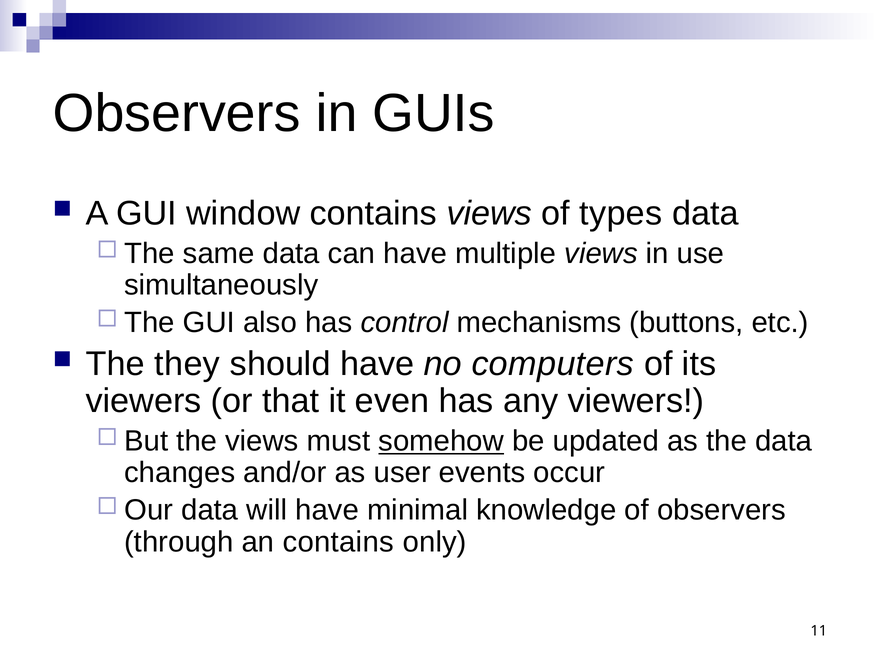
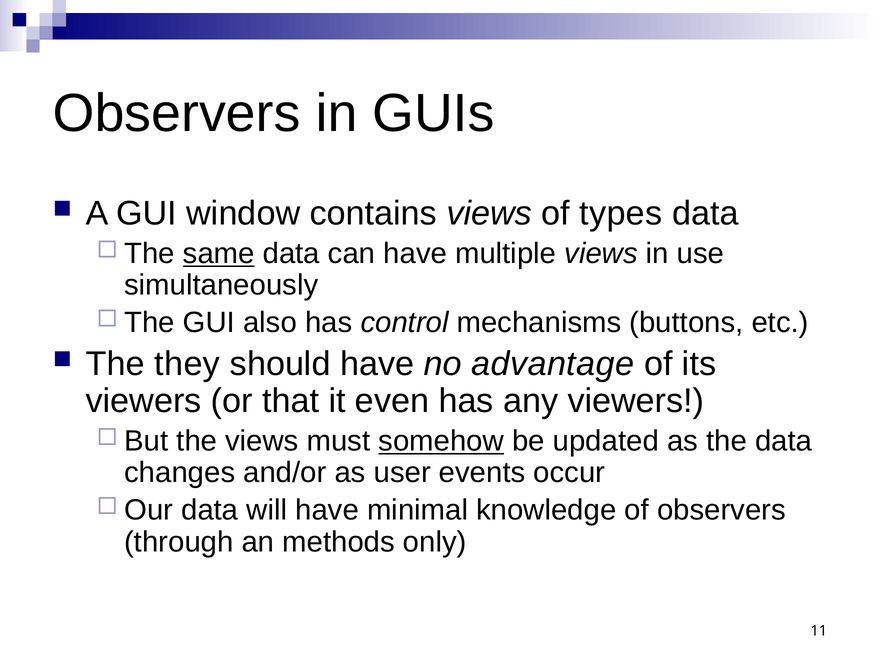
same underline: none -> present
computers: computers -> advantage
an contains: contains -> methods
